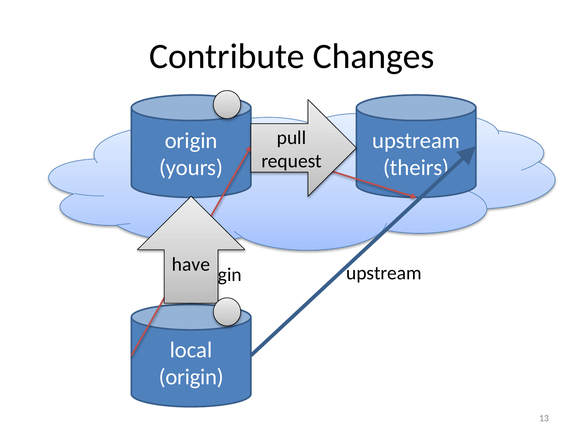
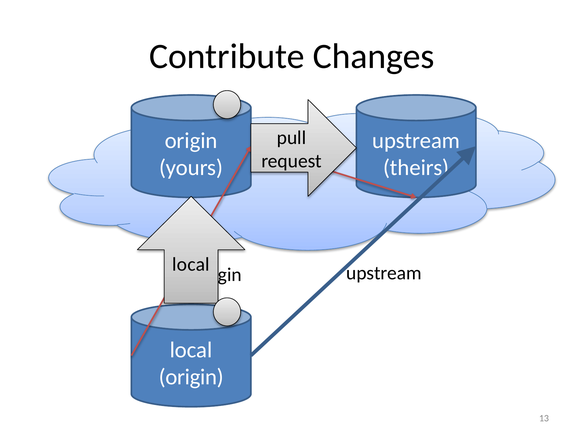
have at (191, 264): have -> local
